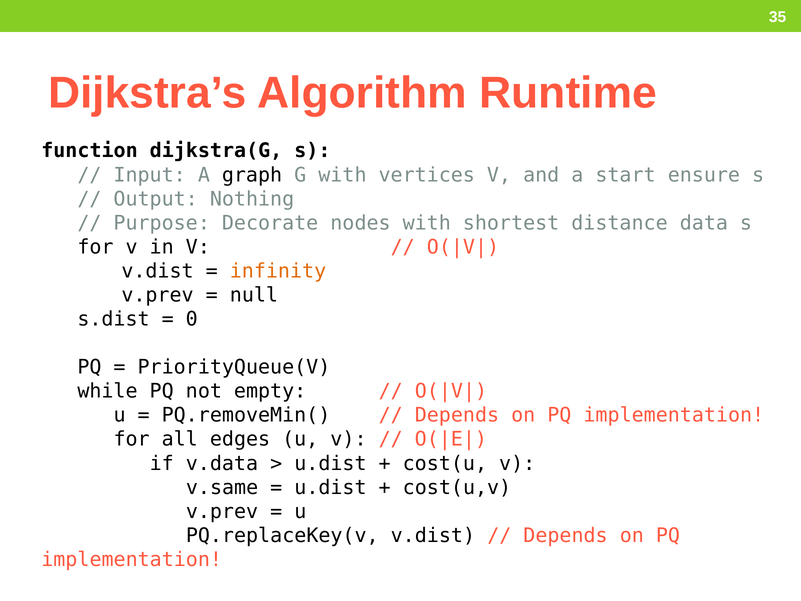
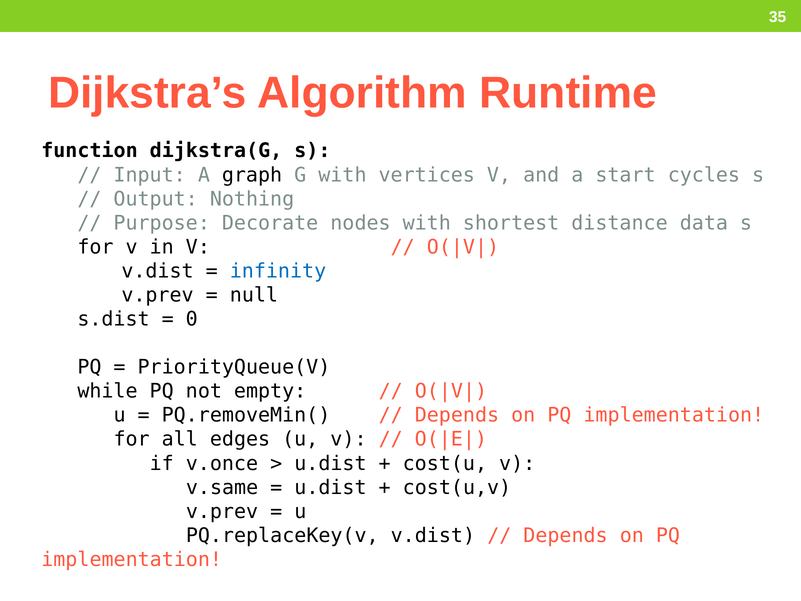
ensure: ensure -> cycles
infinity colour: orange -> blue
v.data: v.data -> v.once
